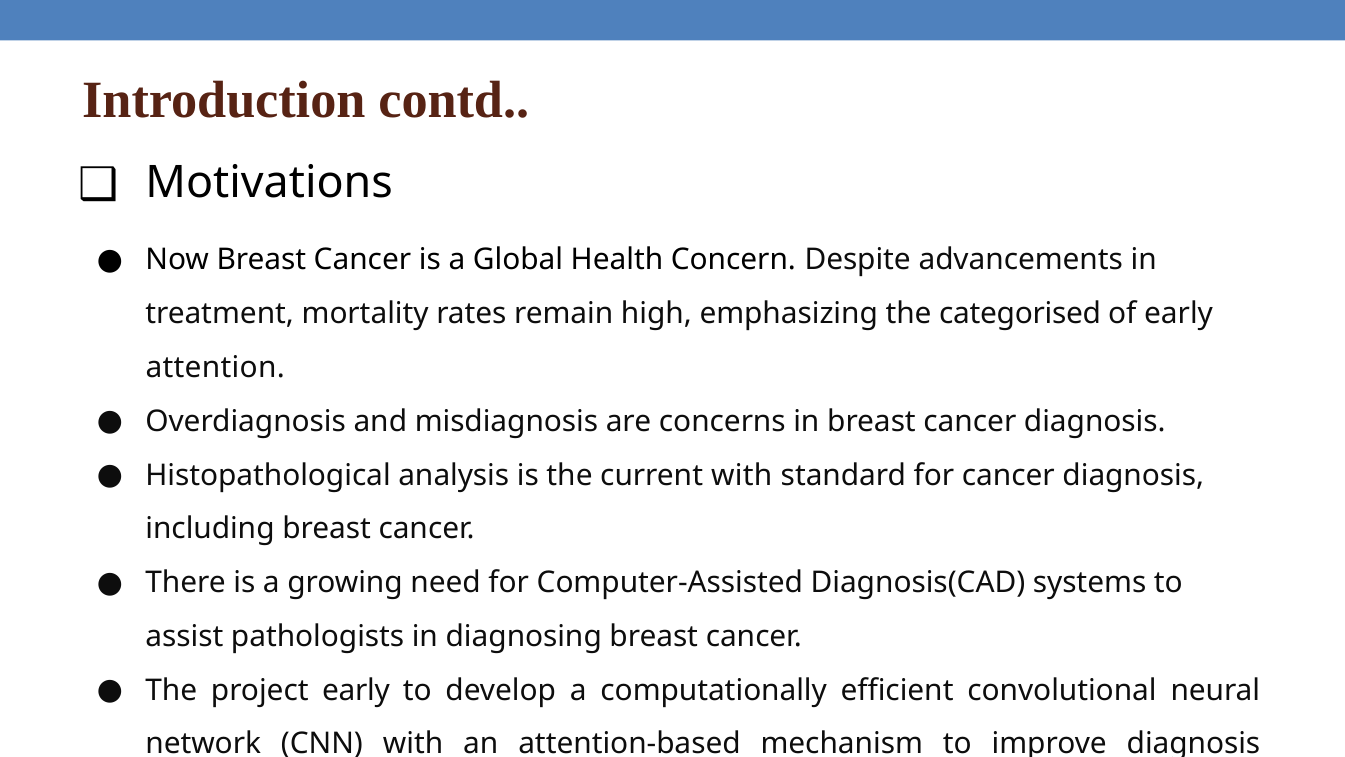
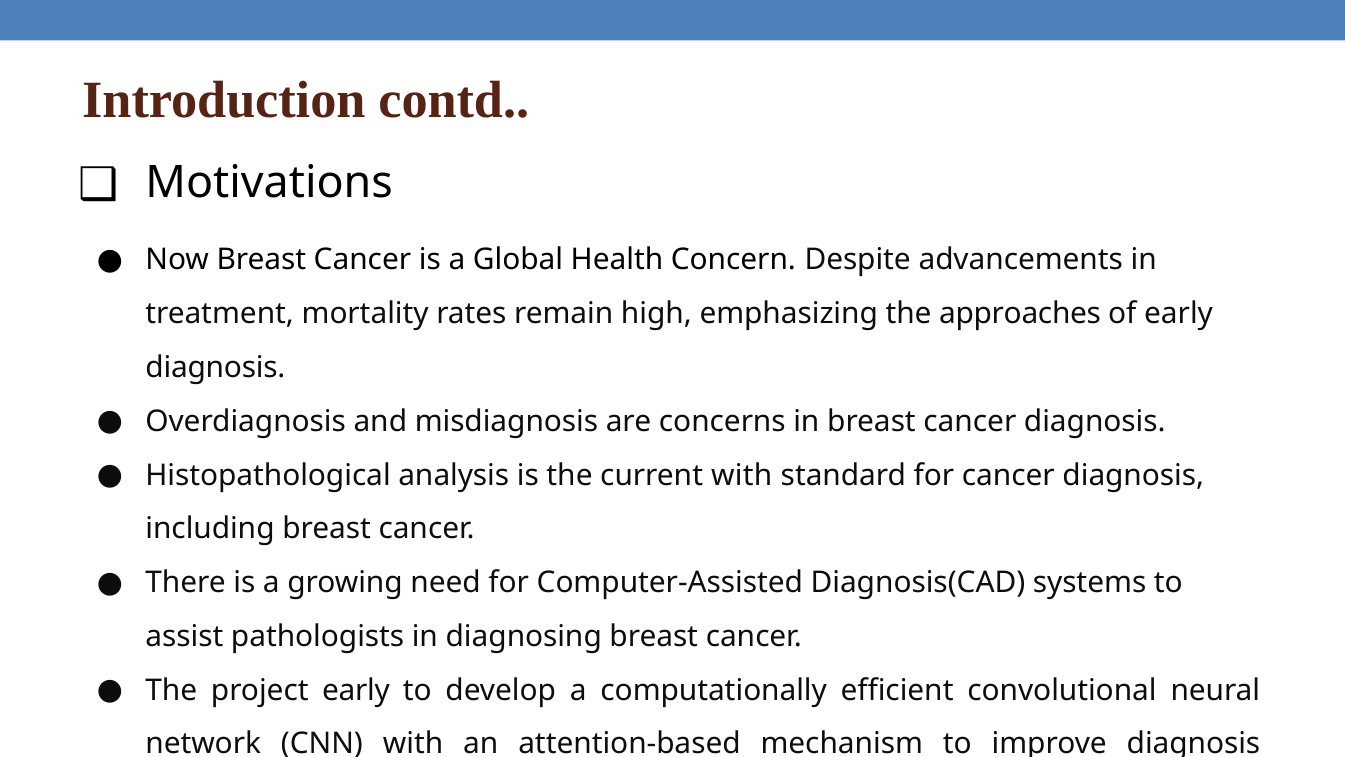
categorised: categorised -> approaches
attention at (215, 367): attention -> diagnosis
